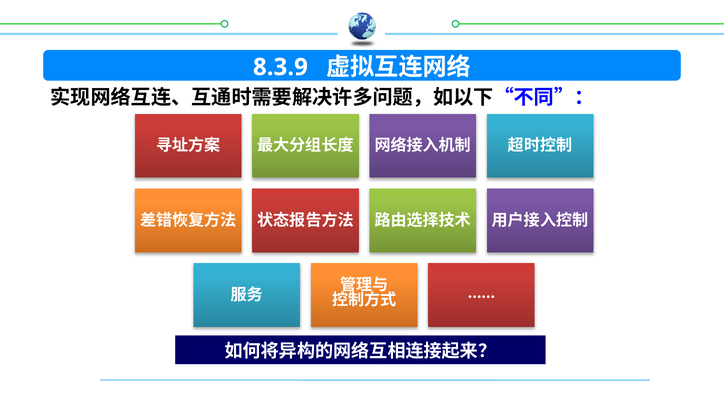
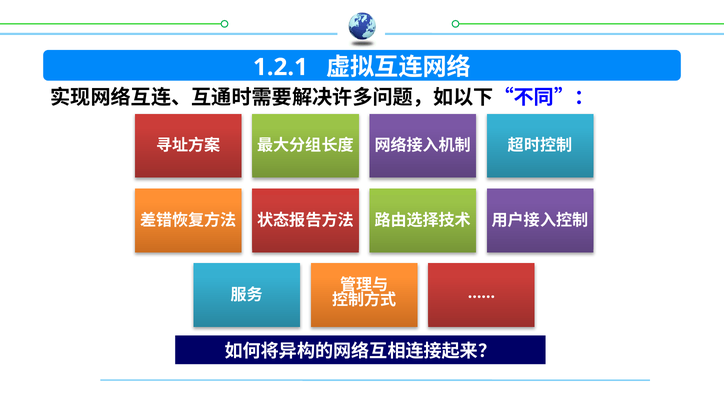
8.3.9: 8.3.9 -> 1.2.1
